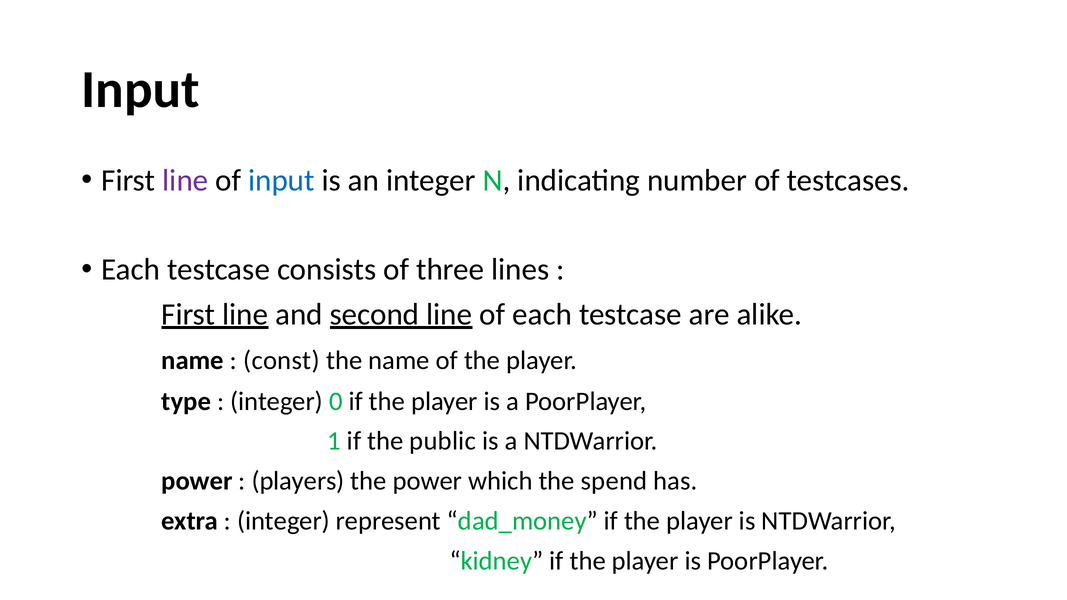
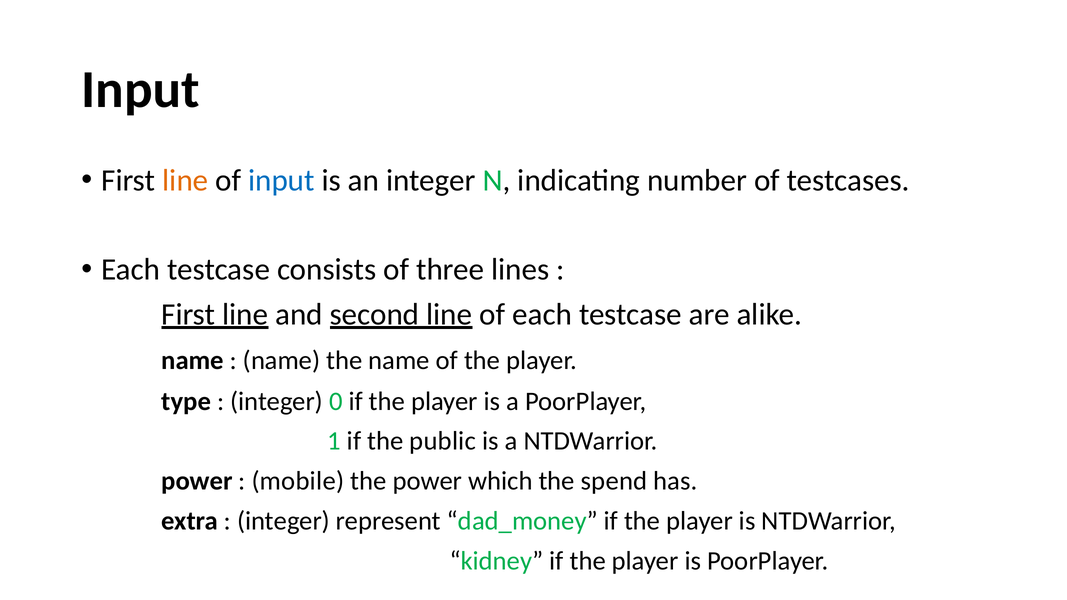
line at (185, 180) colour: purple -> orange
const at (281, 360): const -> name
players: players -> mobile
